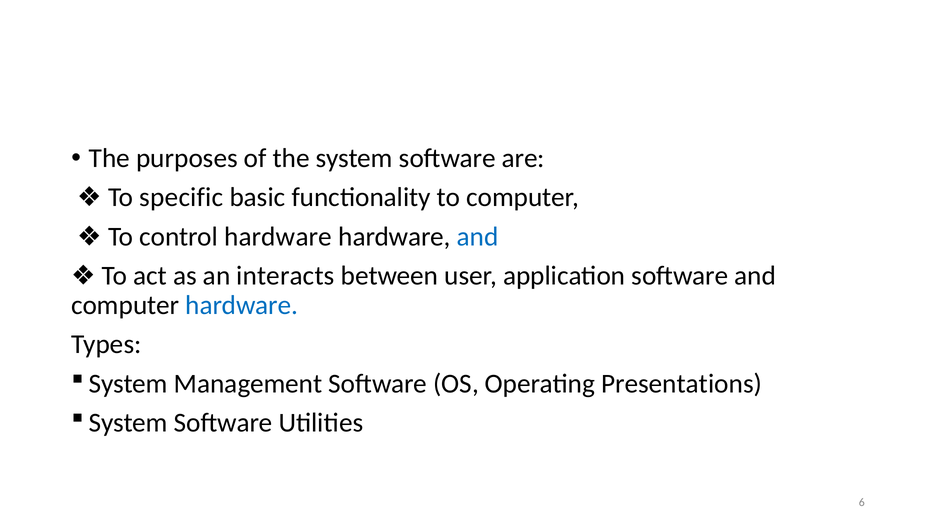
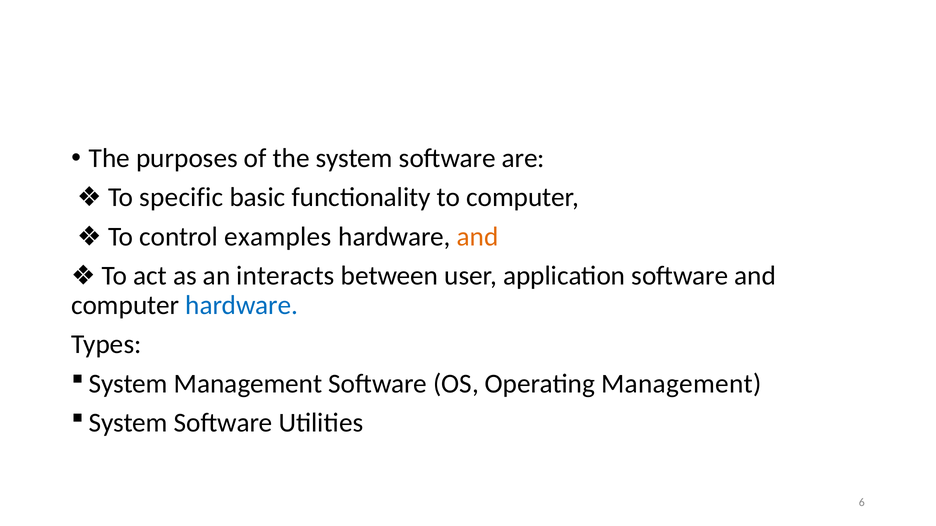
control hardware: hardware -> examples
and at (478, 237) colour: blue -> orange
Operating Presentations: Presentations -> Management
